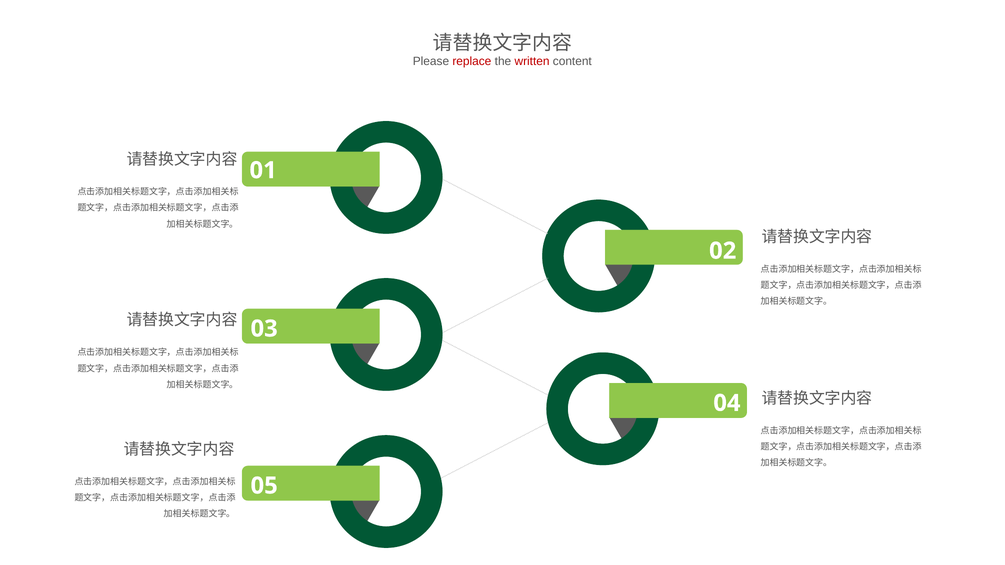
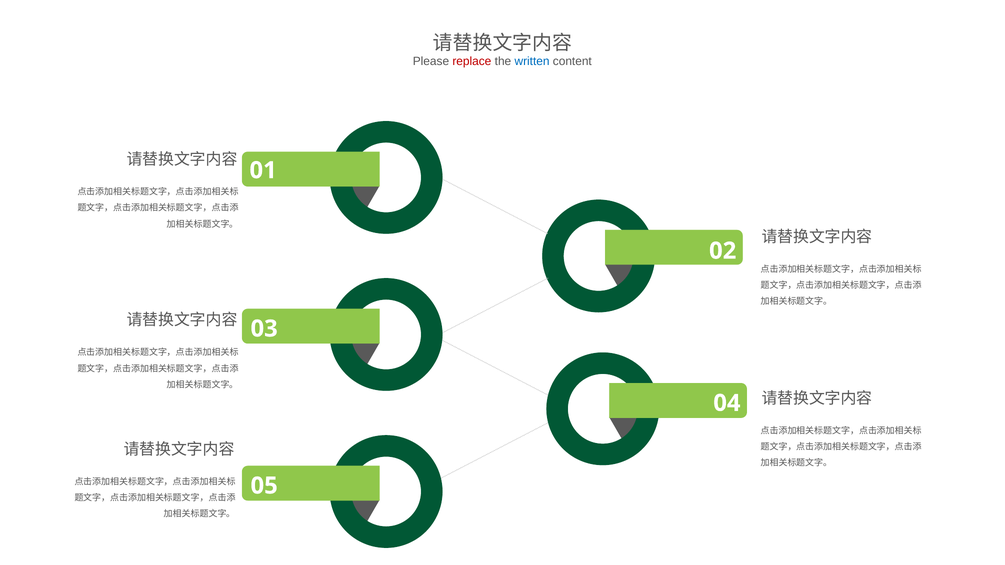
written colour: red -> blue
